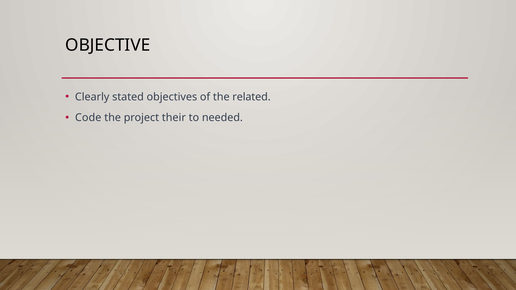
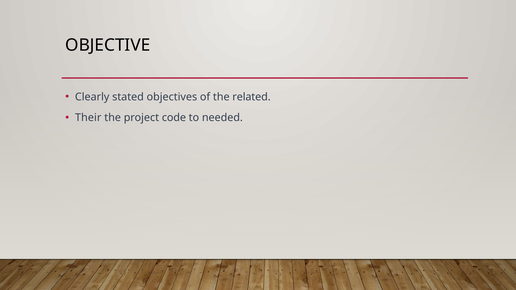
Code: Code -> Their
their: their -> code
